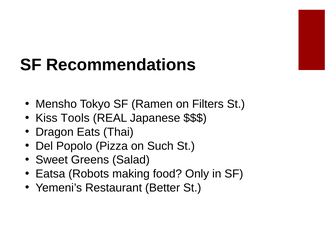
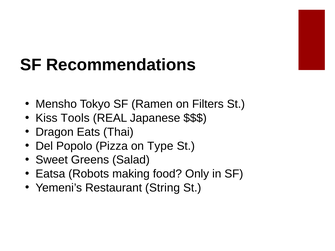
Such: Such -> Type
Better: Better -> String
